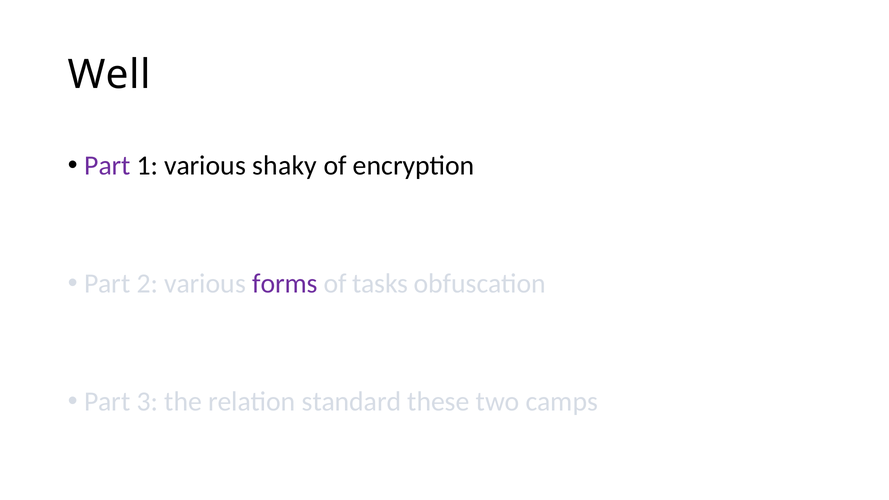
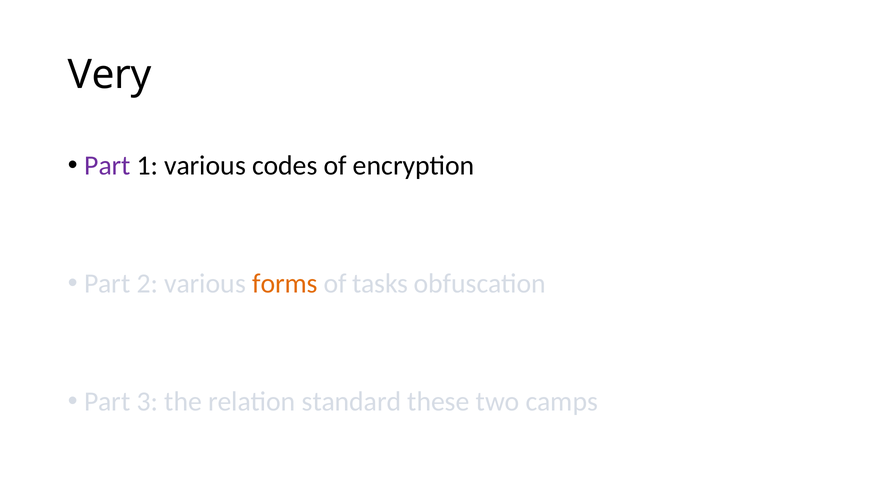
Well: Well -> Very
shaky: shaky -> codes
forms colour: purple -> orange
